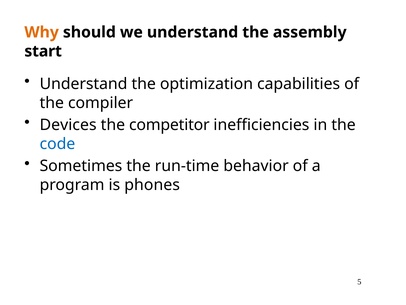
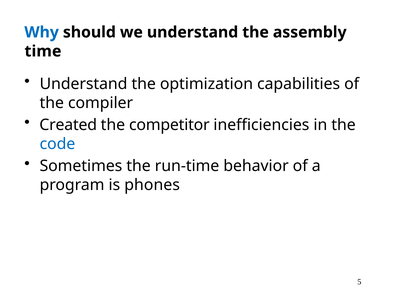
Why colour: orange -> blue
start: start -> time
Devices: Devices -> Created
